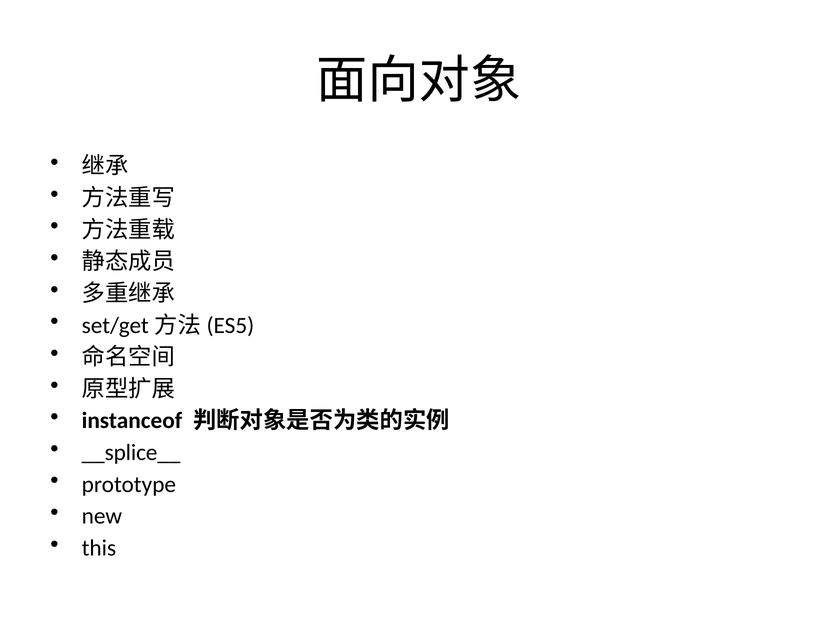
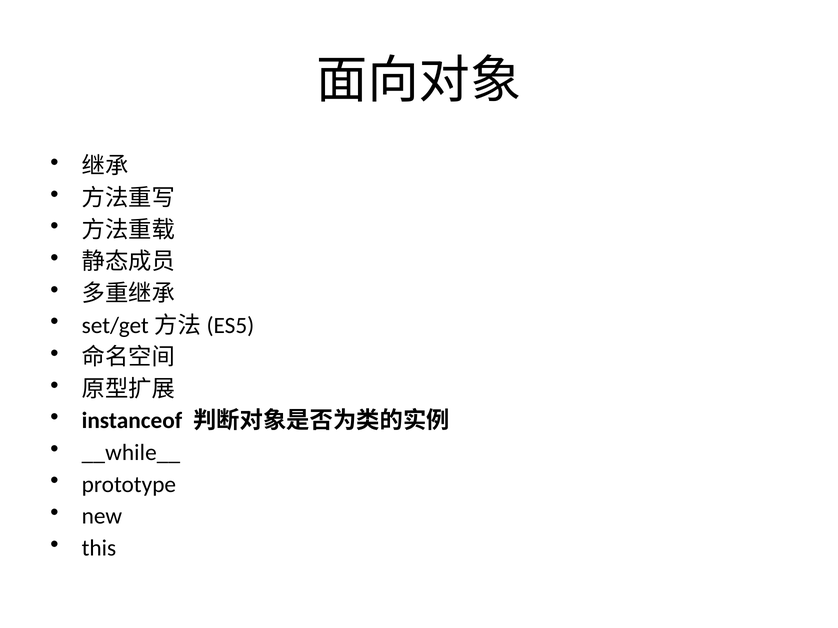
__splice__: __splice__ -> __while__
